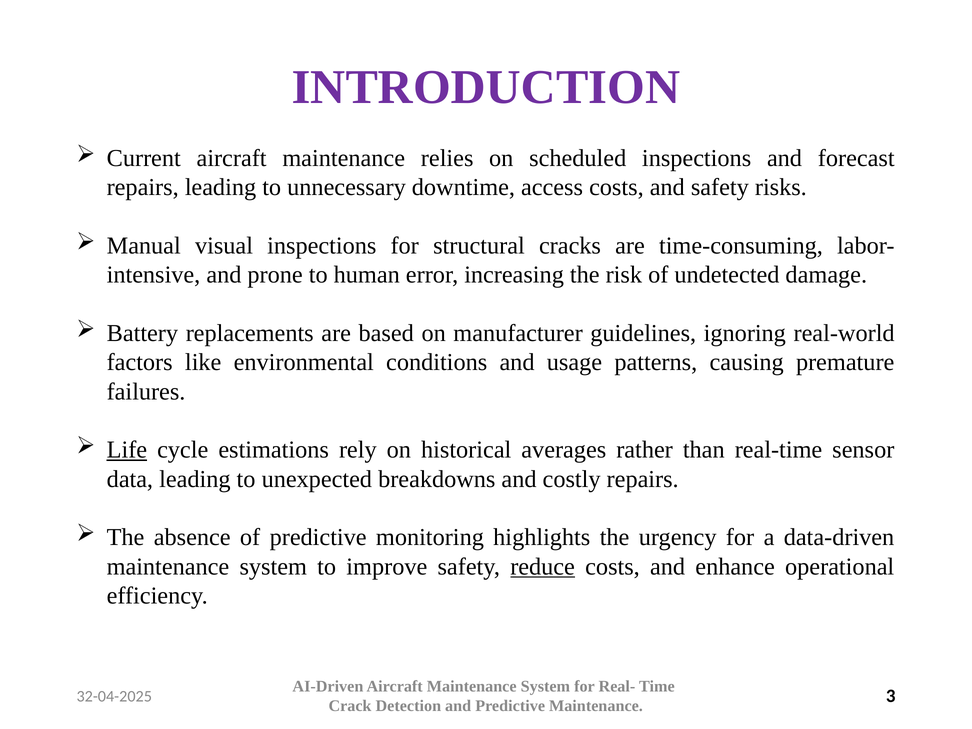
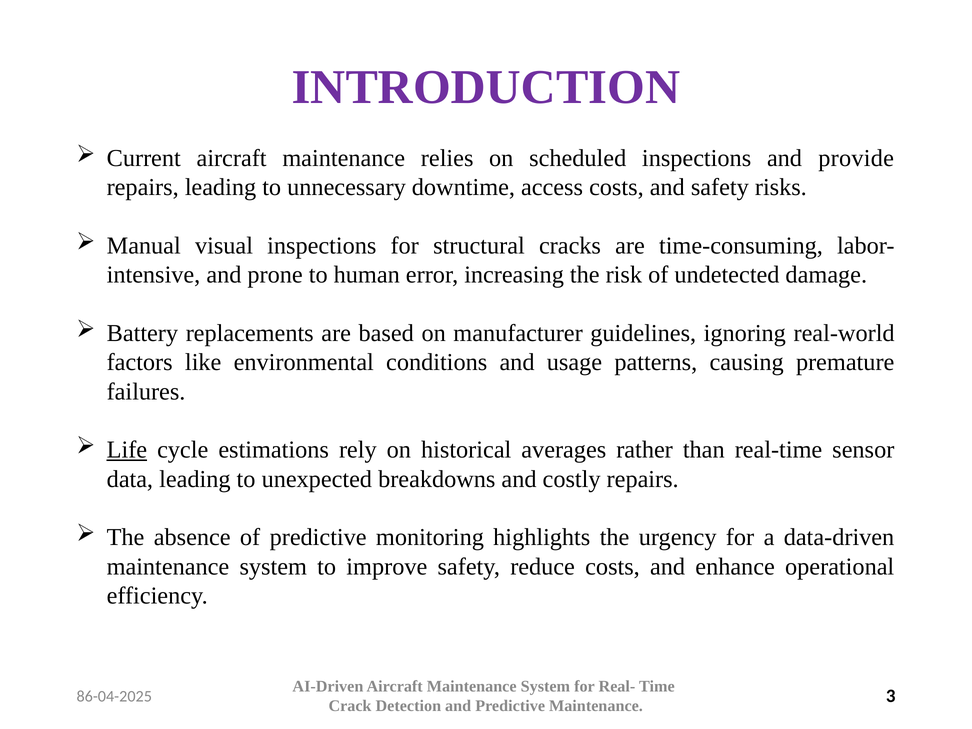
forecast: forecast -> provide
reduce underline: present -> none
32-04-2025: 32-04-2025 -> 86-04-2025
